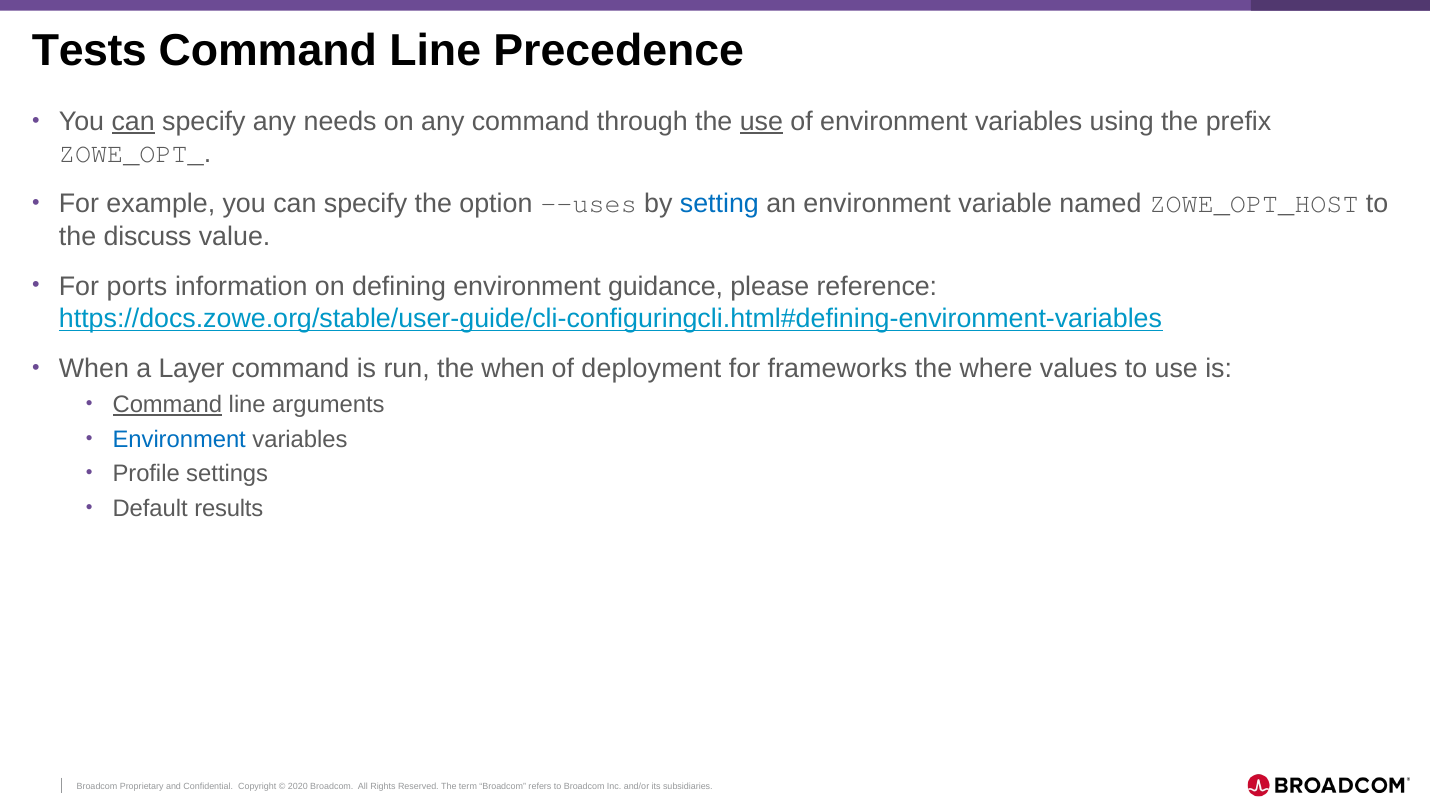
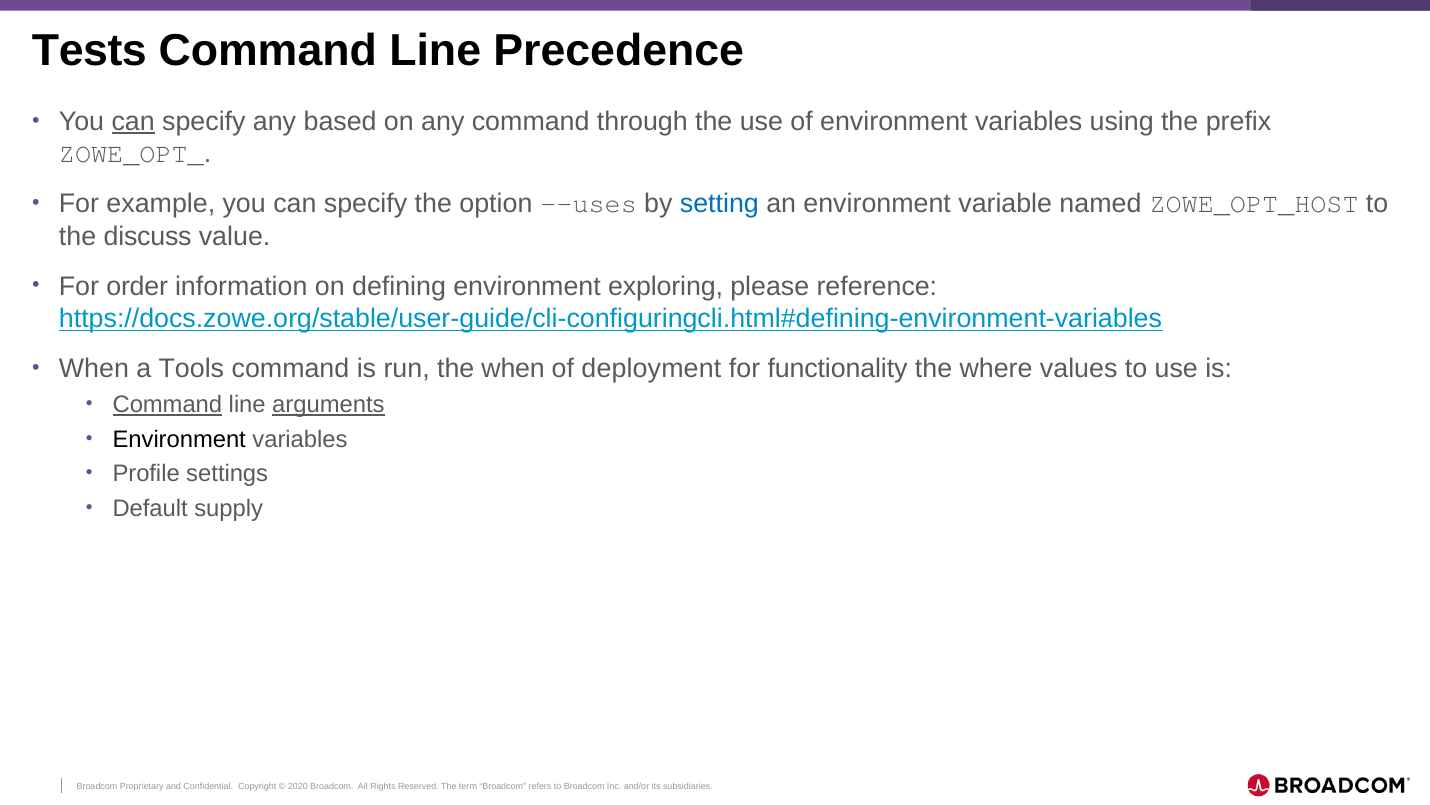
needs: needs -> based
use at (761, 122) underline: present -> none
ports: ports -> order
guidance: guidance -> exploring
Layer: Layer -> Tools
frameworks: frameworks -> functionality
arguments underline: none -> present
Environment at (179, 439) colour: blue -> black
results: results -> supply
